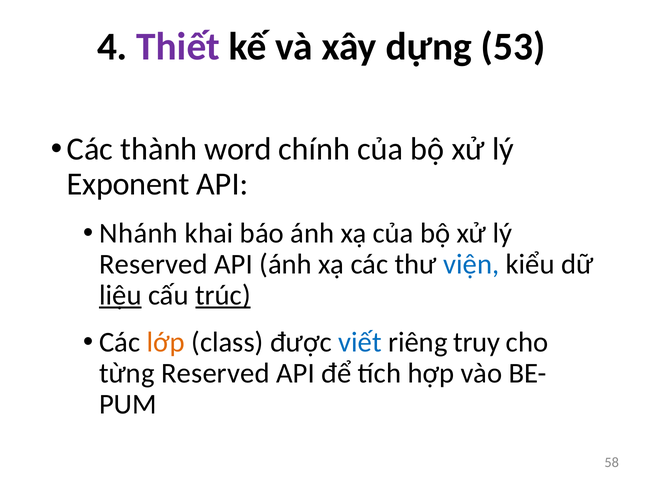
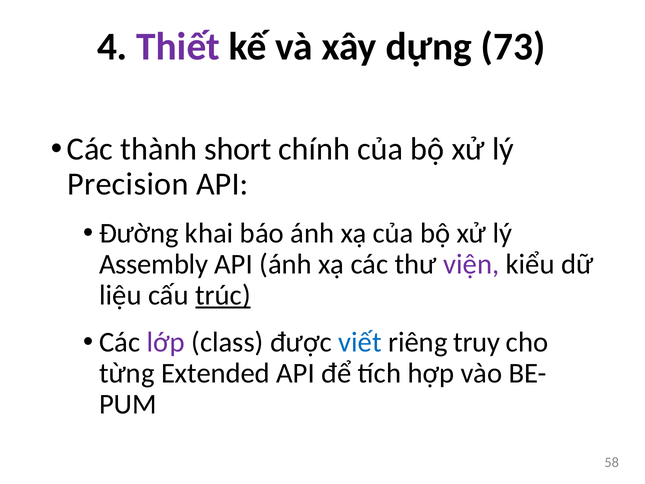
53: 53 -> 73
word: word -> short
Exponent: Exponent -> Precision
Nhánh: Nhánh -> Đường
Reserved at (153, 264): Reserved -> Assembly
viện colour: blue -> purple
liệu underline: present -> none
lớp colour: orange -> purple
từng Reserved: Reserved -> Extended
